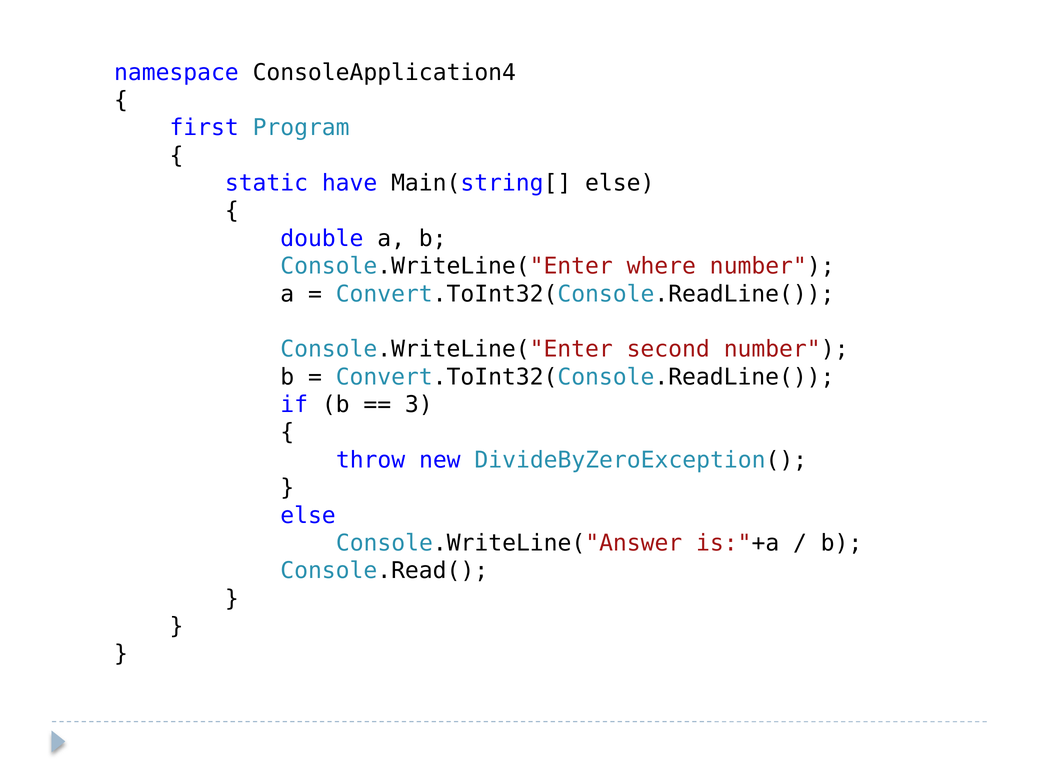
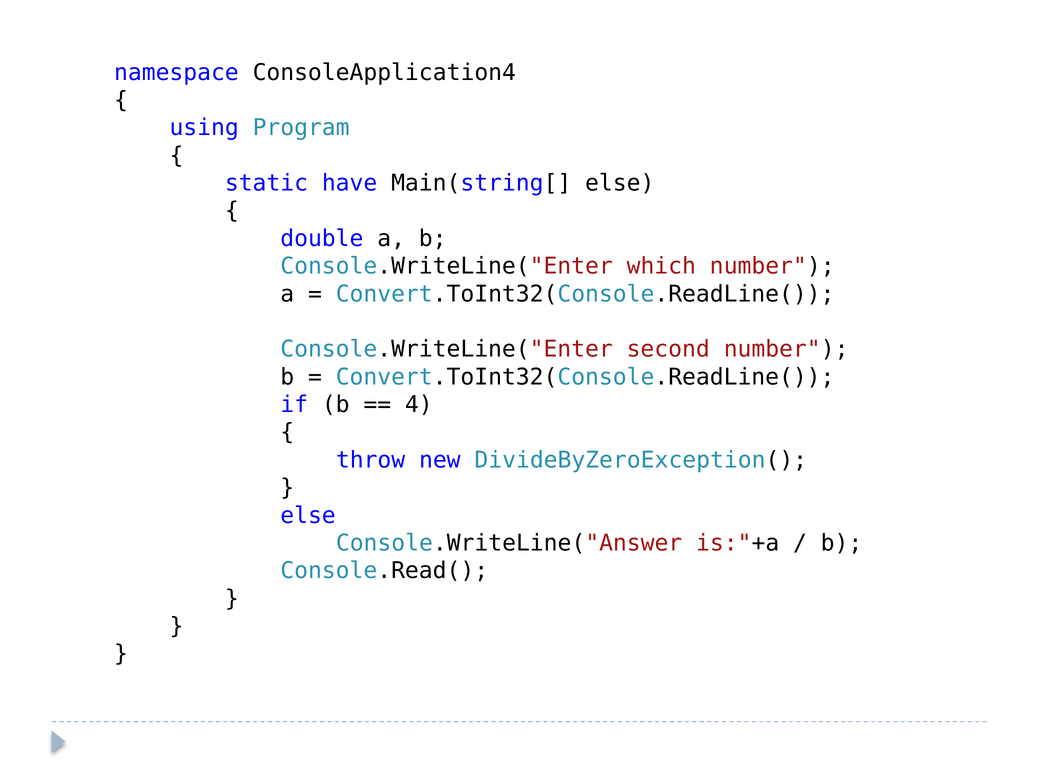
first: first -> using
where: where -> which
3: 3 -> 4
